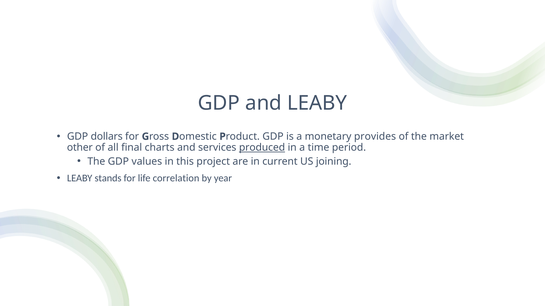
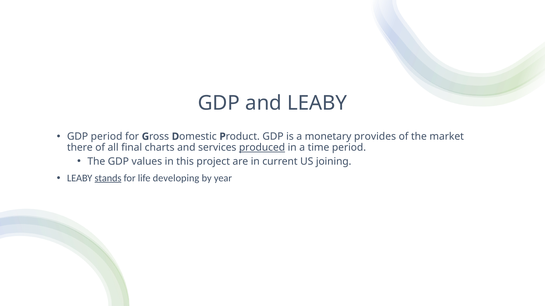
GDP dollars: dollars -> period
other: other -> there
stands underline: none -> present
correlation: correlation -> developing
